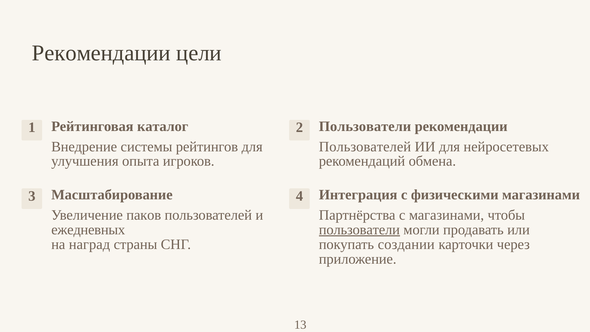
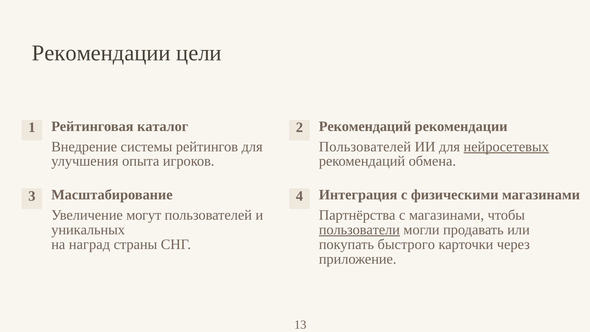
2 Пользователи: Пользователи -> Рекомендаций
нейросетевых underline: none -> present
паков: паков -> могут
ежедневных: ежедневных -> уникальных
создании: создании -> быстрого
